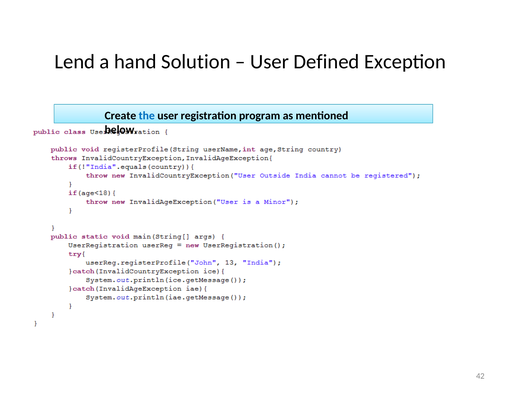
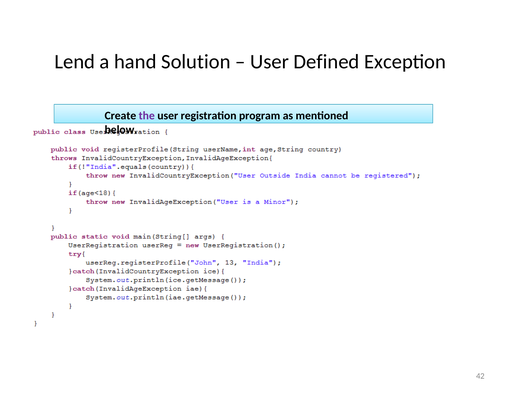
the colour: blue -> purple
